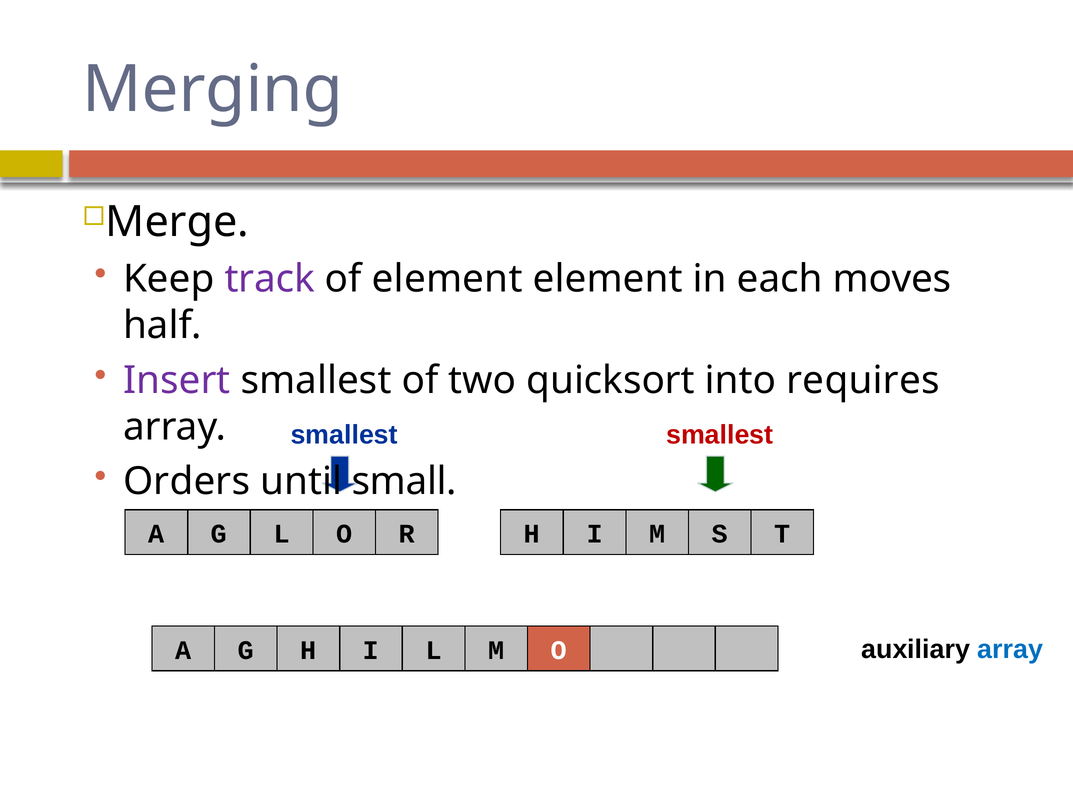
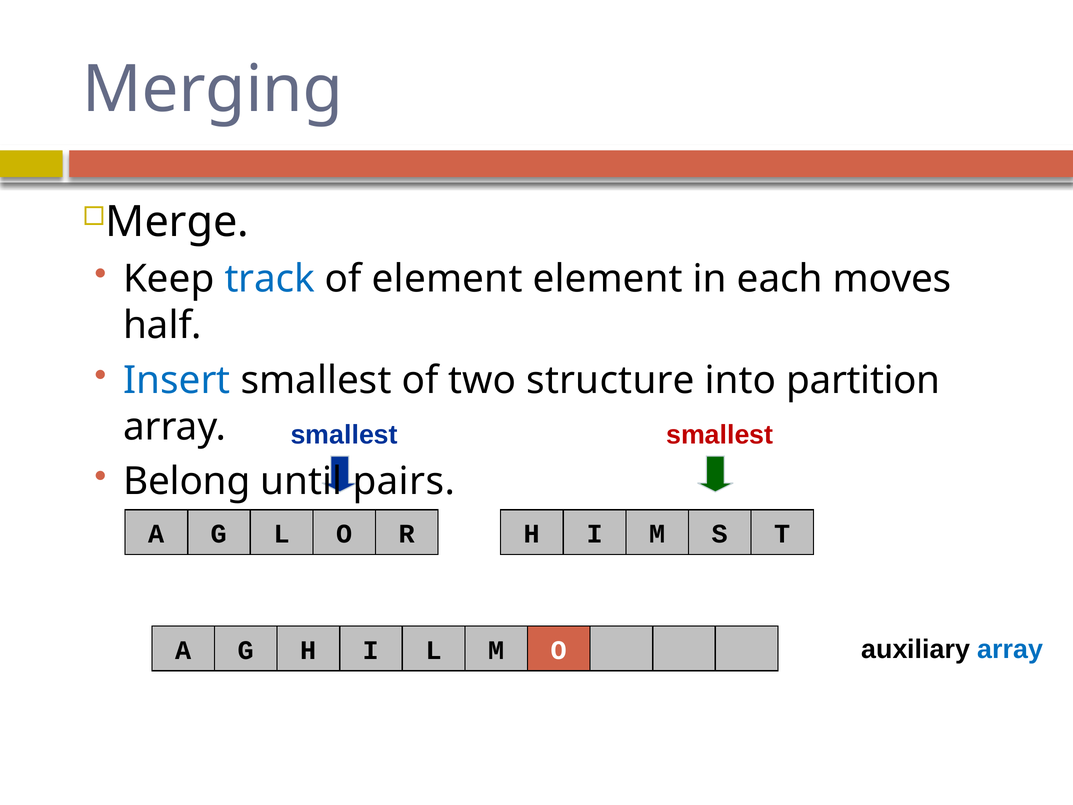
track colour: purple -> blue
Insert colour: purple -> blue
quicksort: quicksort -> structure
requires: requires -> partition
Orders: Orders -> Belong
small: small -> pairs
